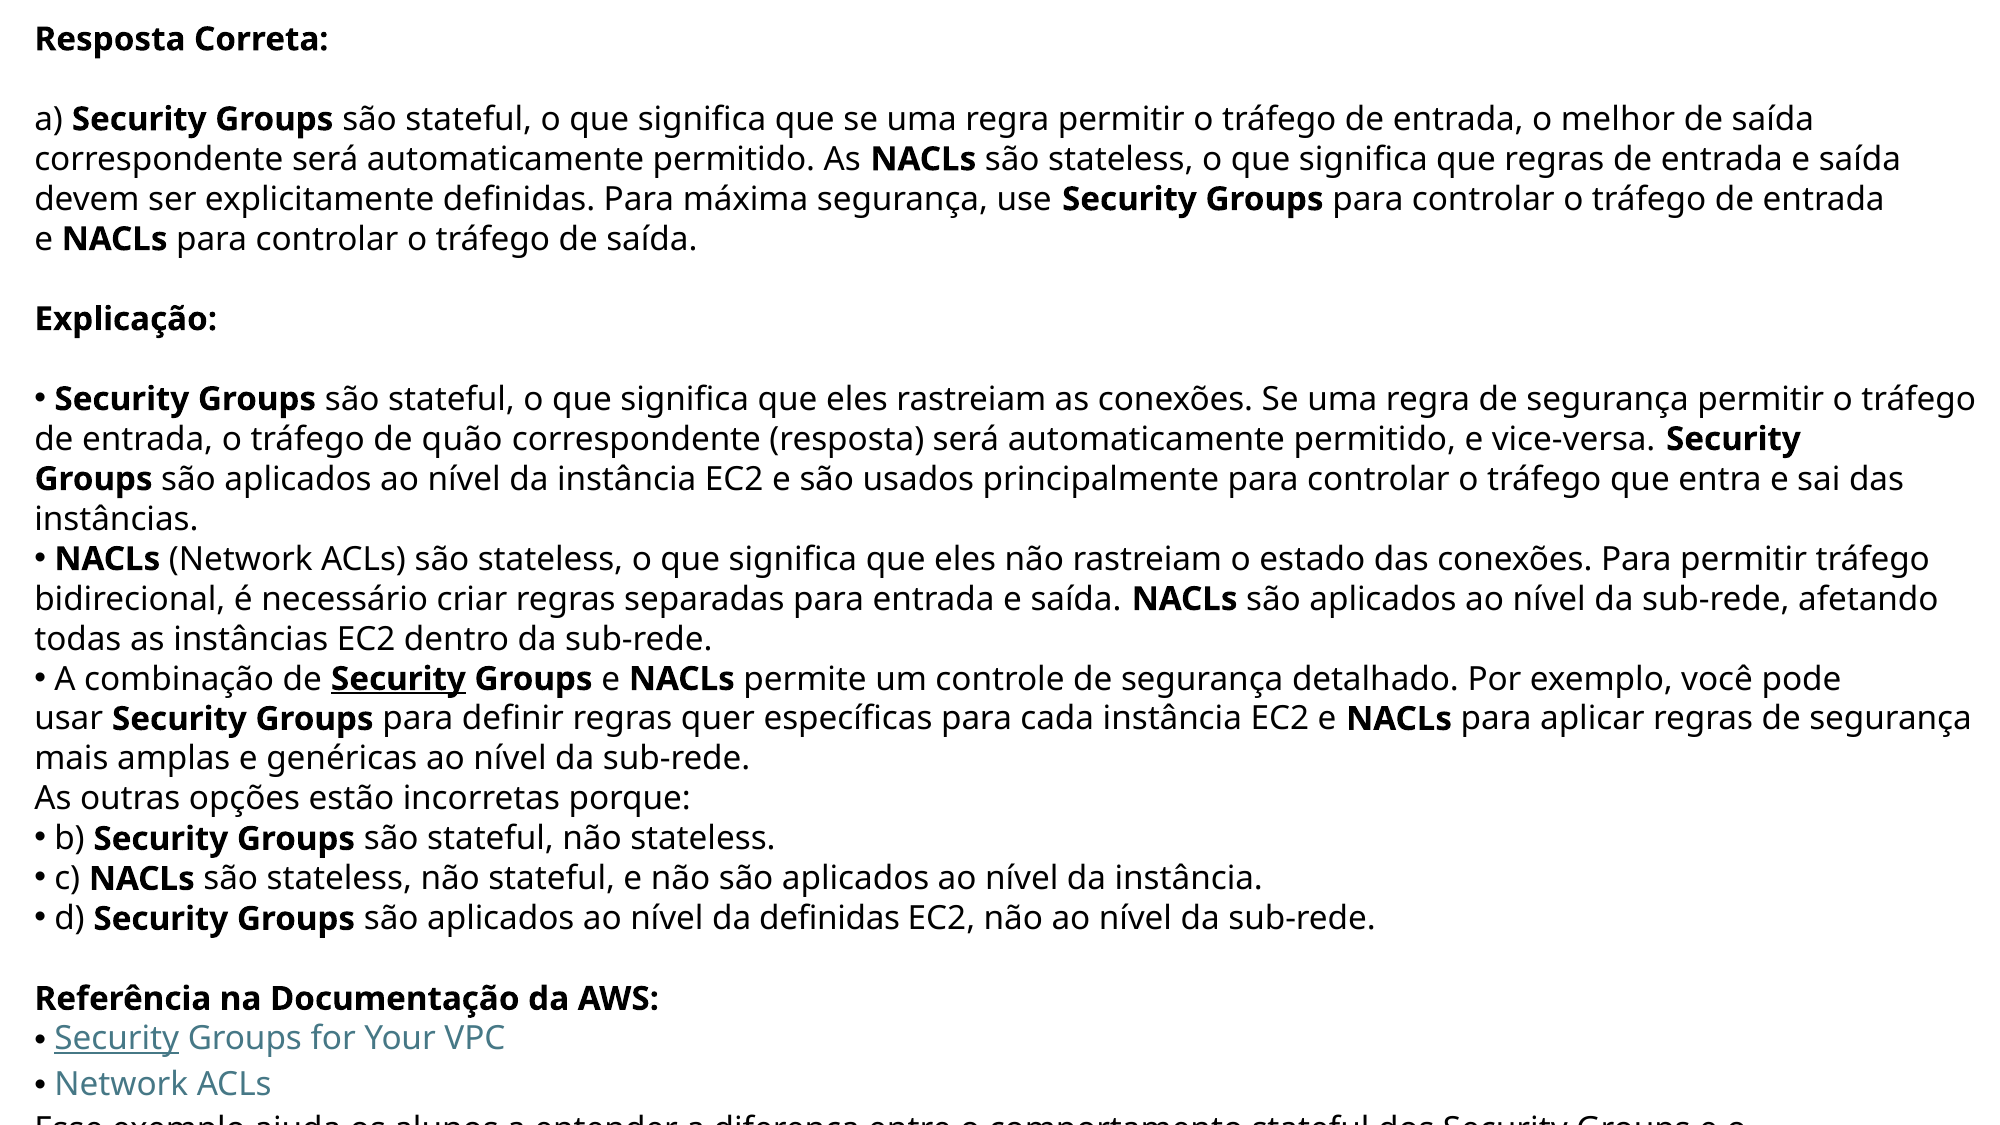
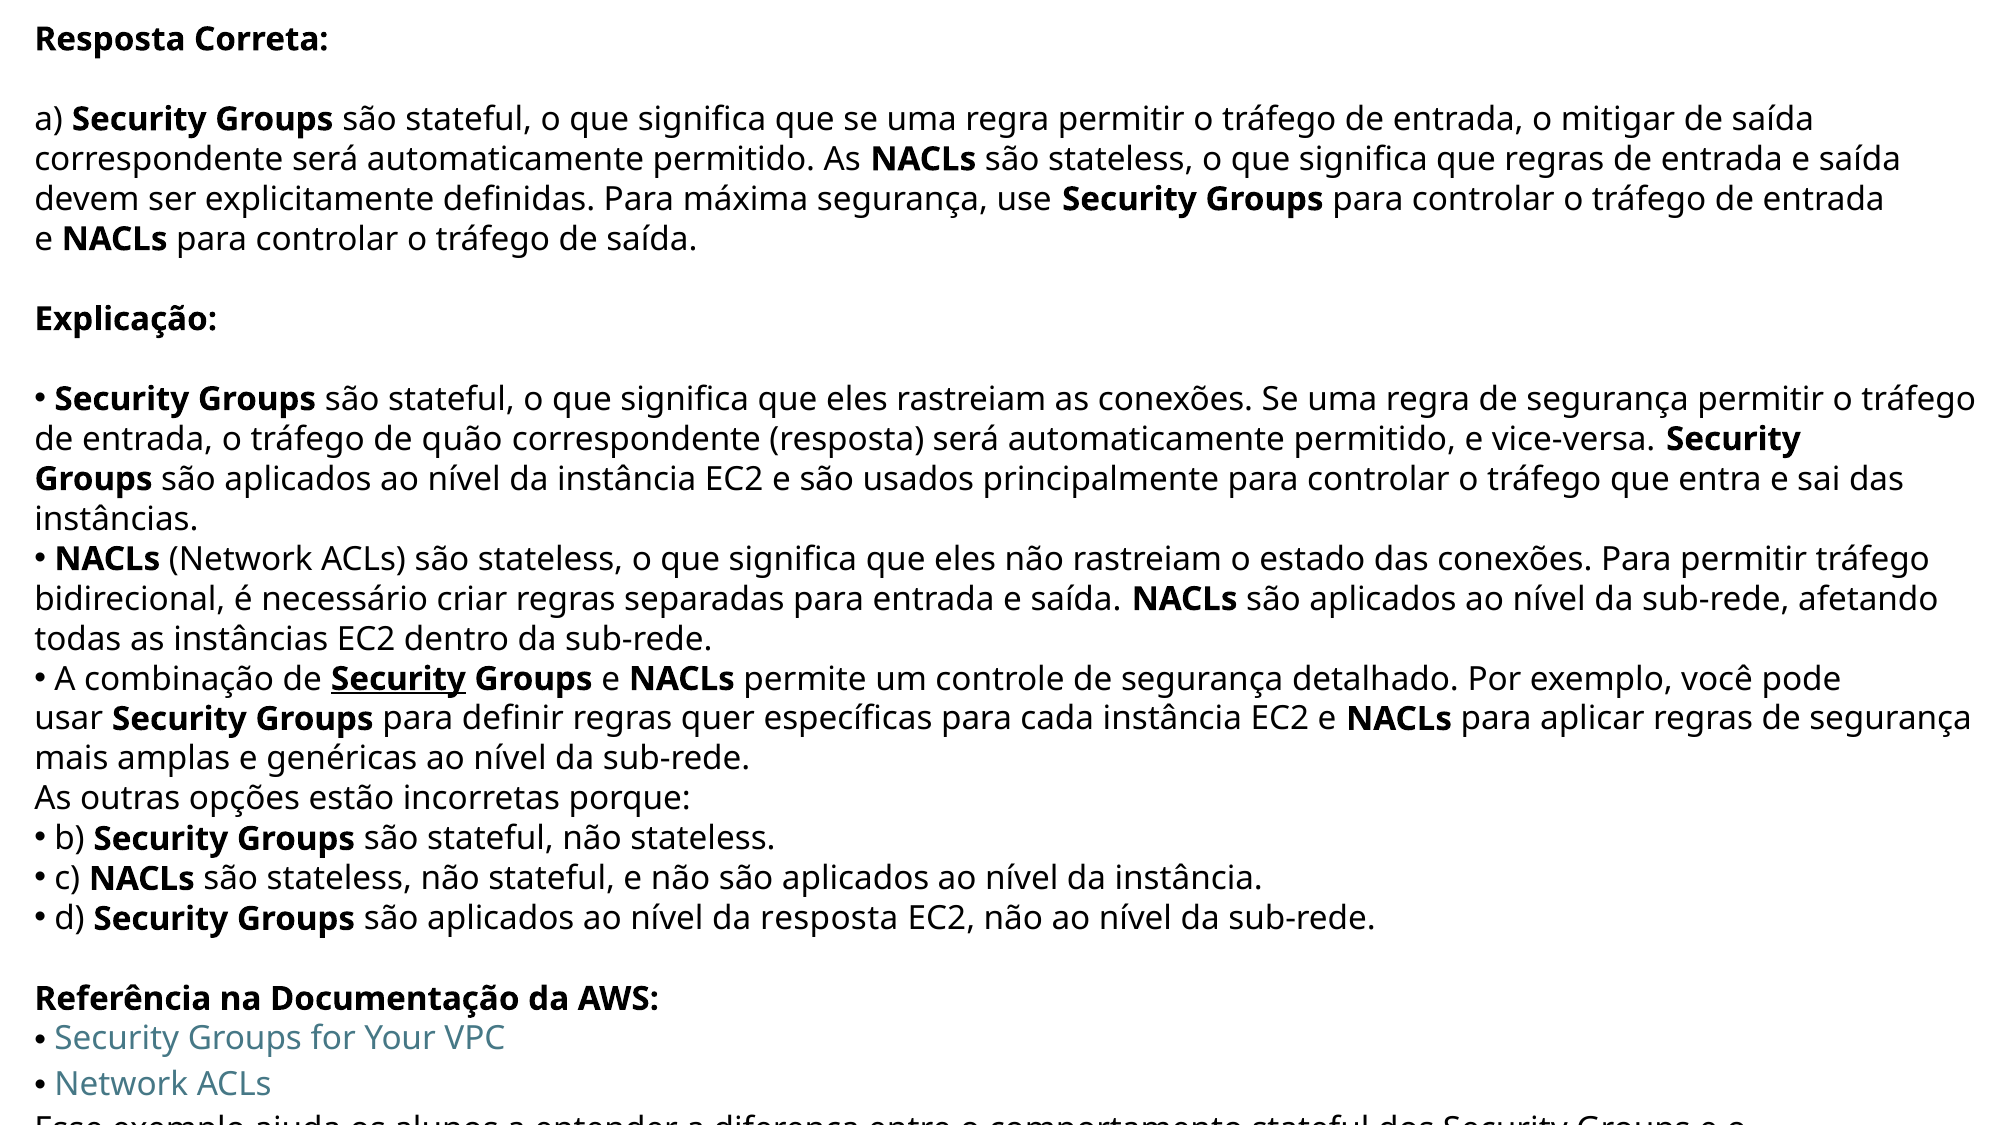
melhor: melhor -> mitigar
da definidas: definidas -> resposta
Security at (117, 1039) underline: present -> none
